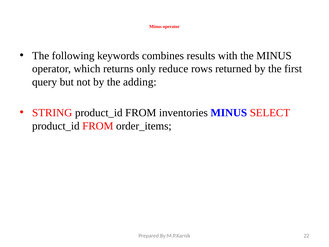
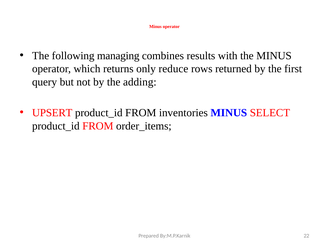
keywords: keywords -> managing
STRING: STRING -> UPSERT
